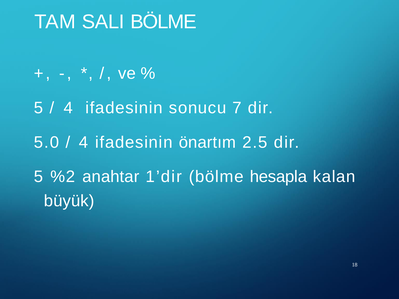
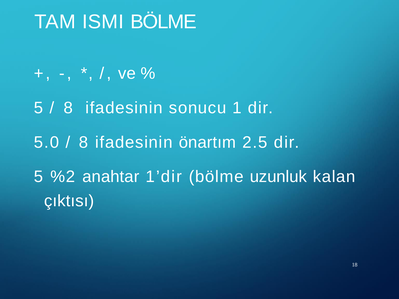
SALI: SALI -> ISMI
4 at (68, 108): 4 -> 8
7: 7 -> 1
4 at (84, 143): 4 -> 8
hesapla: hesapla -> uzunluk
büyük: büyük -> çıktısı
